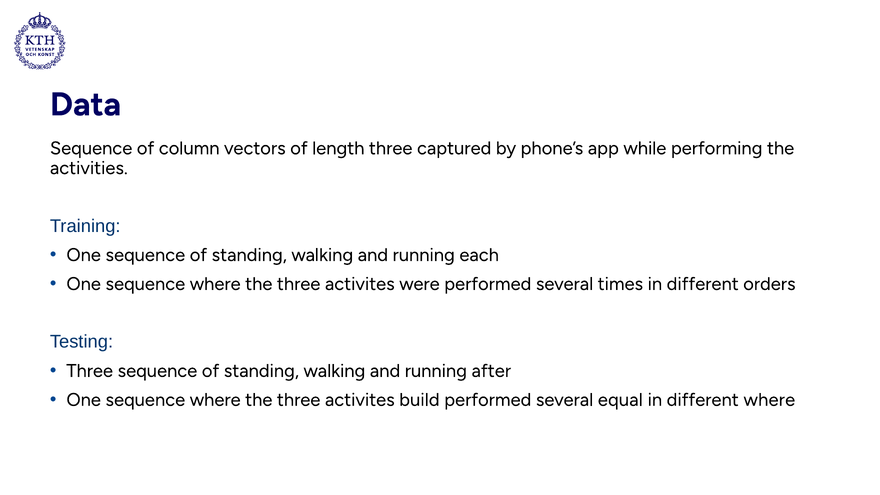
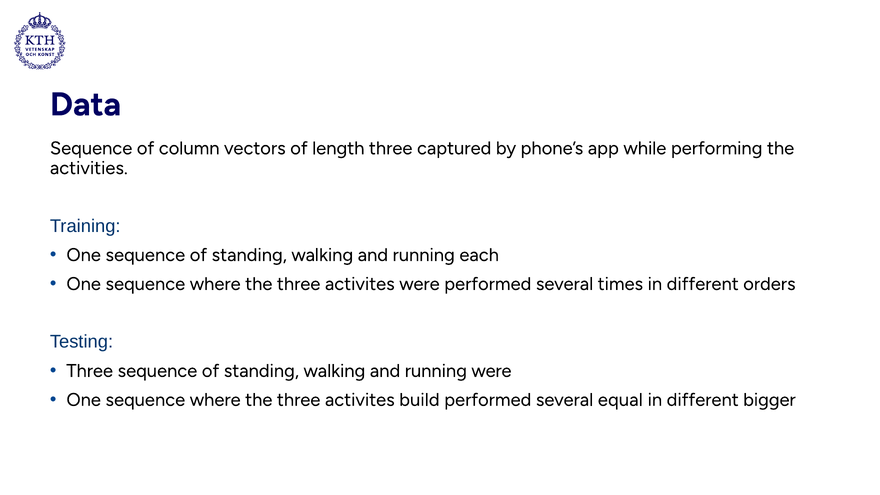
running after: after -> were
different where: where -> bigger
